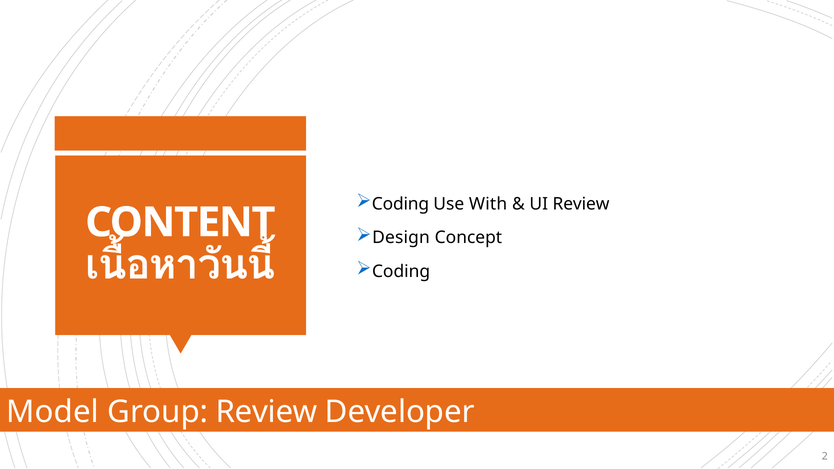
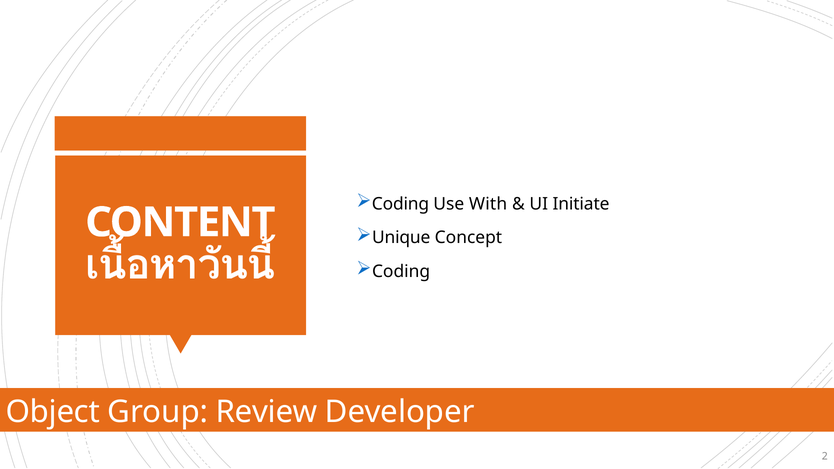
UI Review: Review -> Initiate
Design: Design -> Unique
Model: Model -> Object
